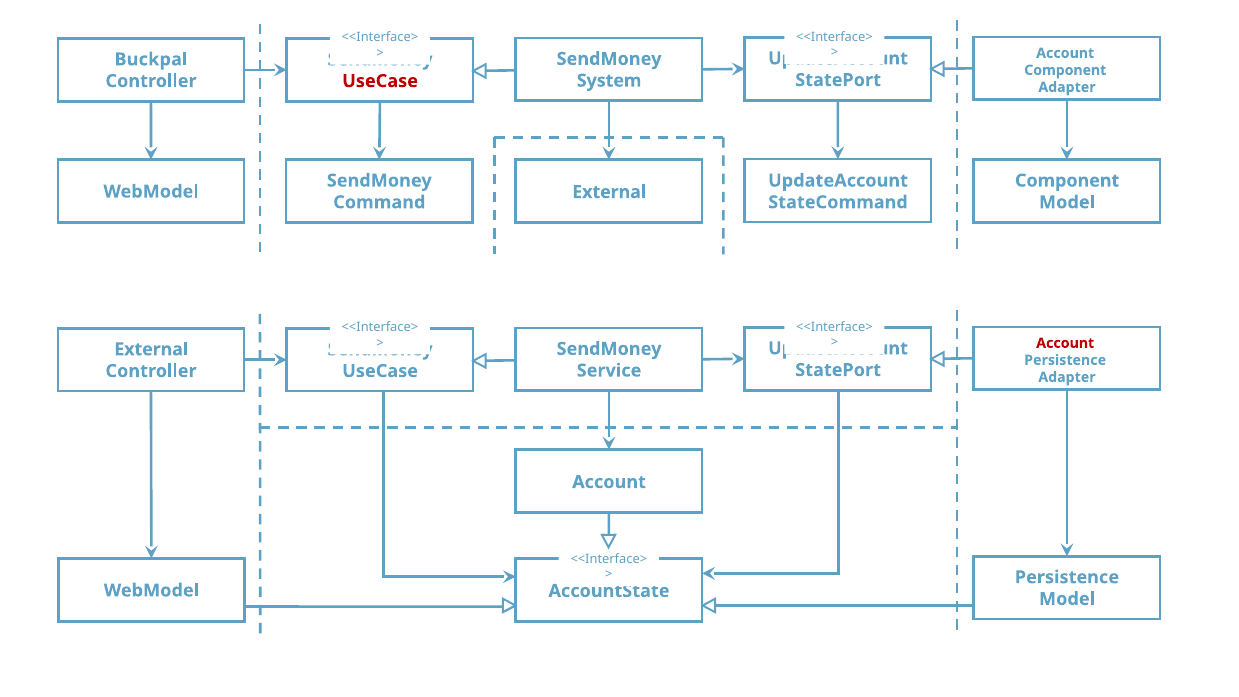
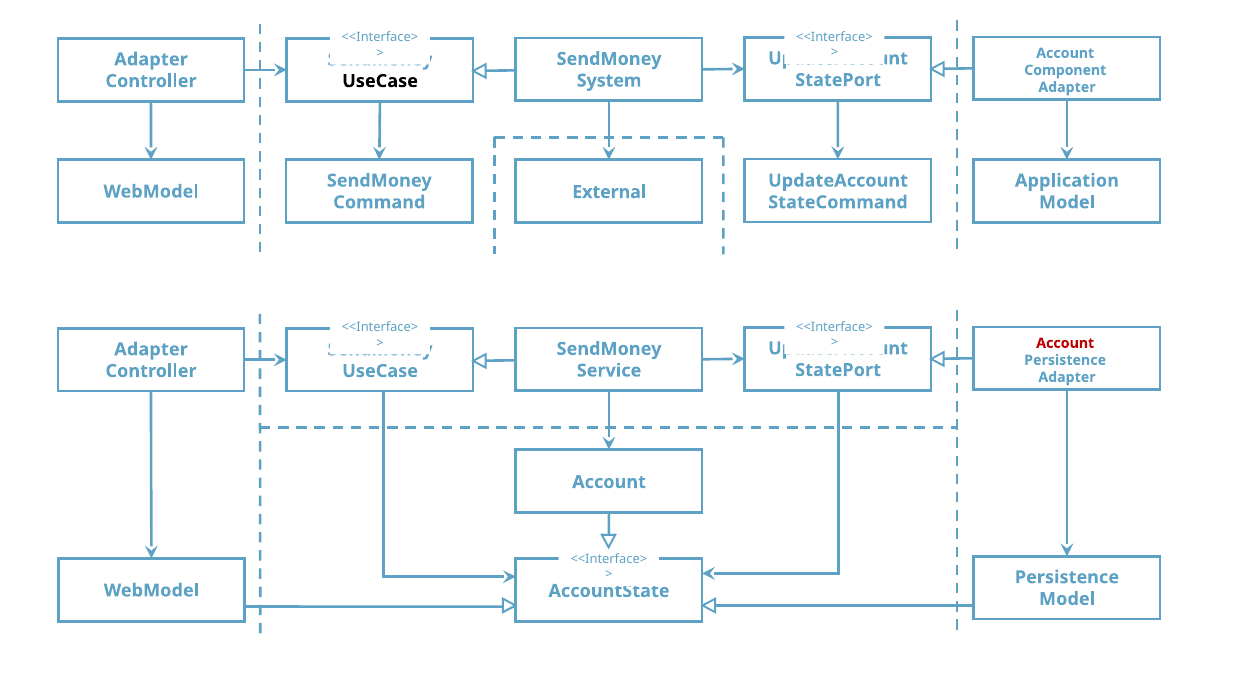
Buckpal at (151, 59): Buckpal -> Adapter
UseCase at (380, 81) colour: red -> black
Component at (1067, 181): Component -> Application
External at (151, 349): External -> Adapter
